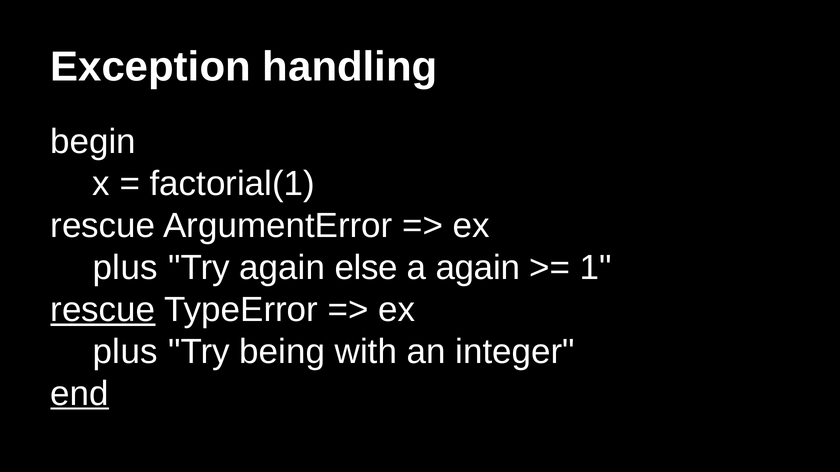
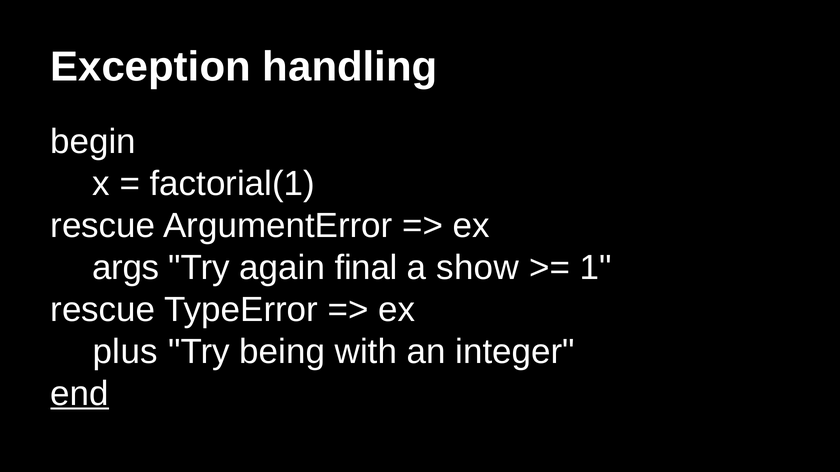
plus at (125, 268): plus -> args
else: else -> final
a again: again -> show
rescue at (103, 310) underline: present -> none
